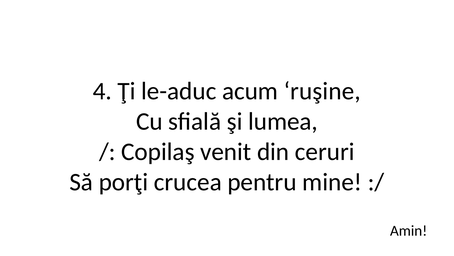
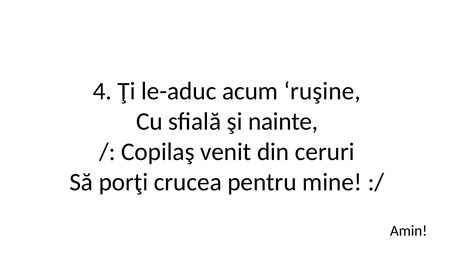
lumea: lumea -> nainte
